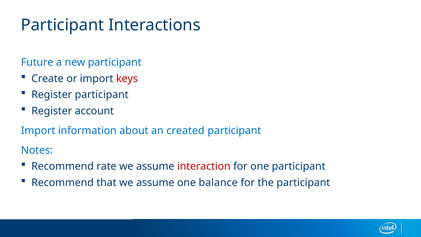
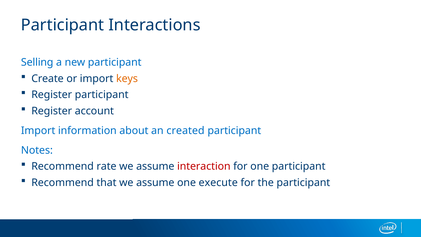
Future: Future -> Selling
keys colour: red -> orange
balance: balance -> execute
